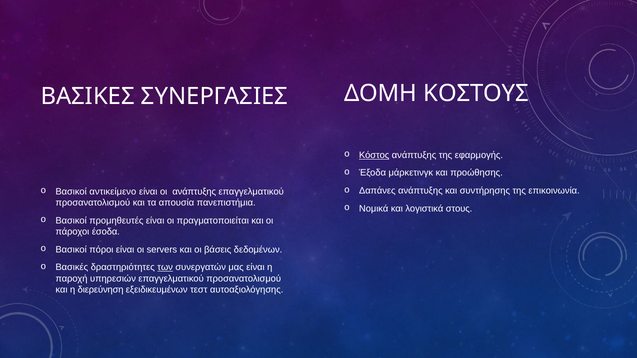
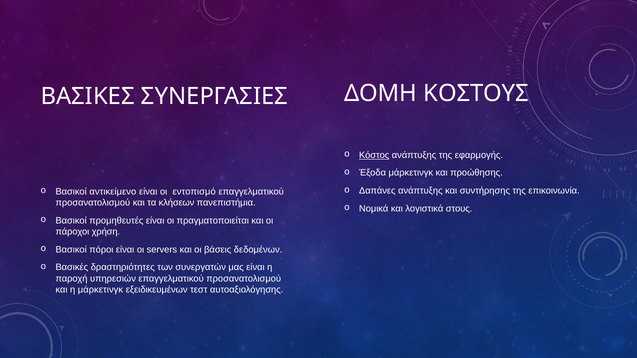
οι ανάπτυξης: ανάπτυξης -> εντοπισμό
απουσία: απουσία -> κλήσεων
έσοδα: έσοδα -> χρήση
των underline: present -> none
η διερεύνηση: διερεύνηση -> μάρκετινγκ
